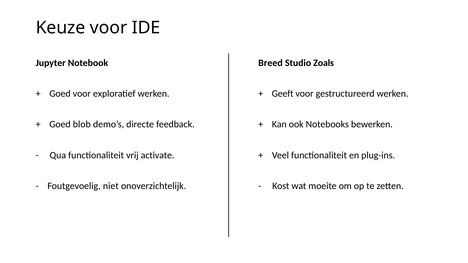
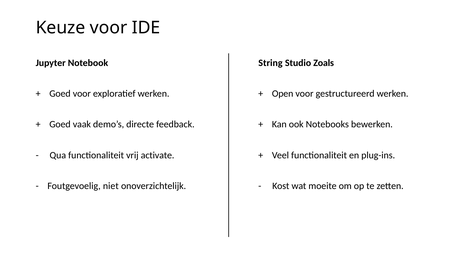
Breed: Breed -> String
Geeft: Geeft -> Open
blob: blob -> vaak
